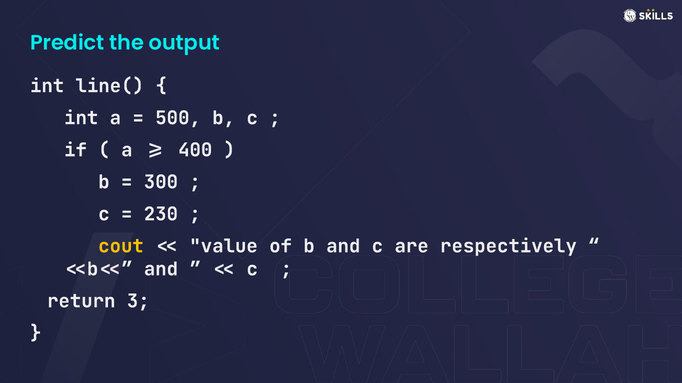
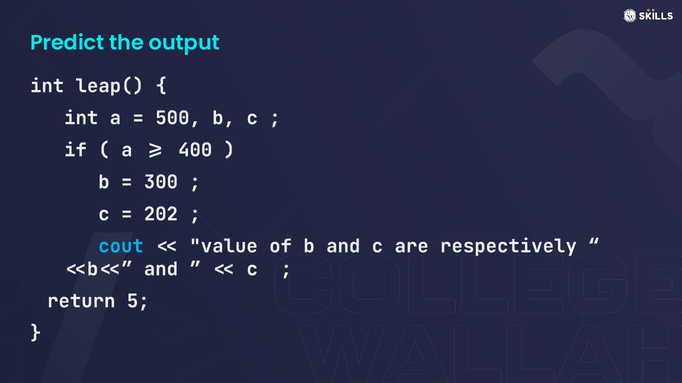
line(: line( -> leap(
230: 230 -> 202
cout colour: yellow -> light blue
3: 3 -> 5
